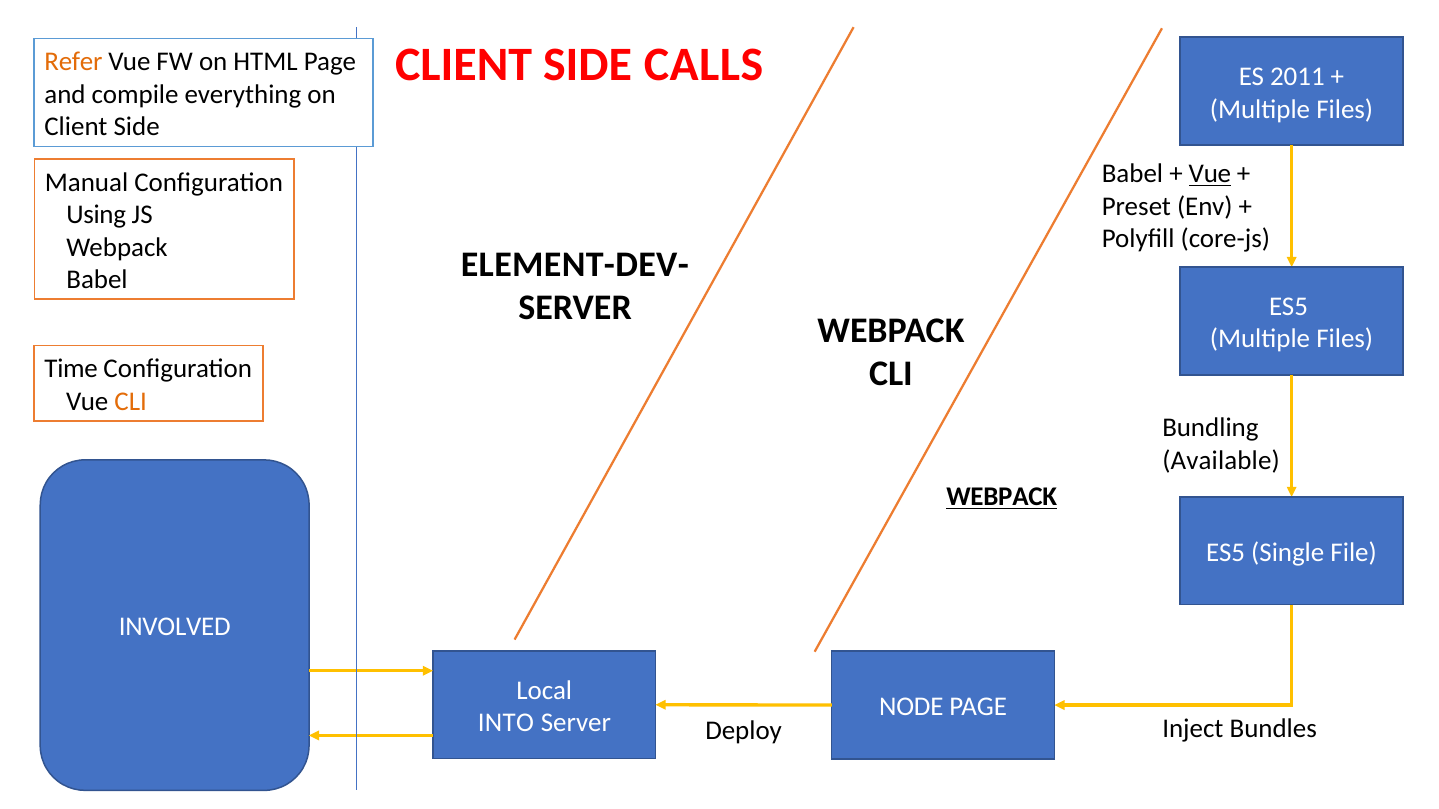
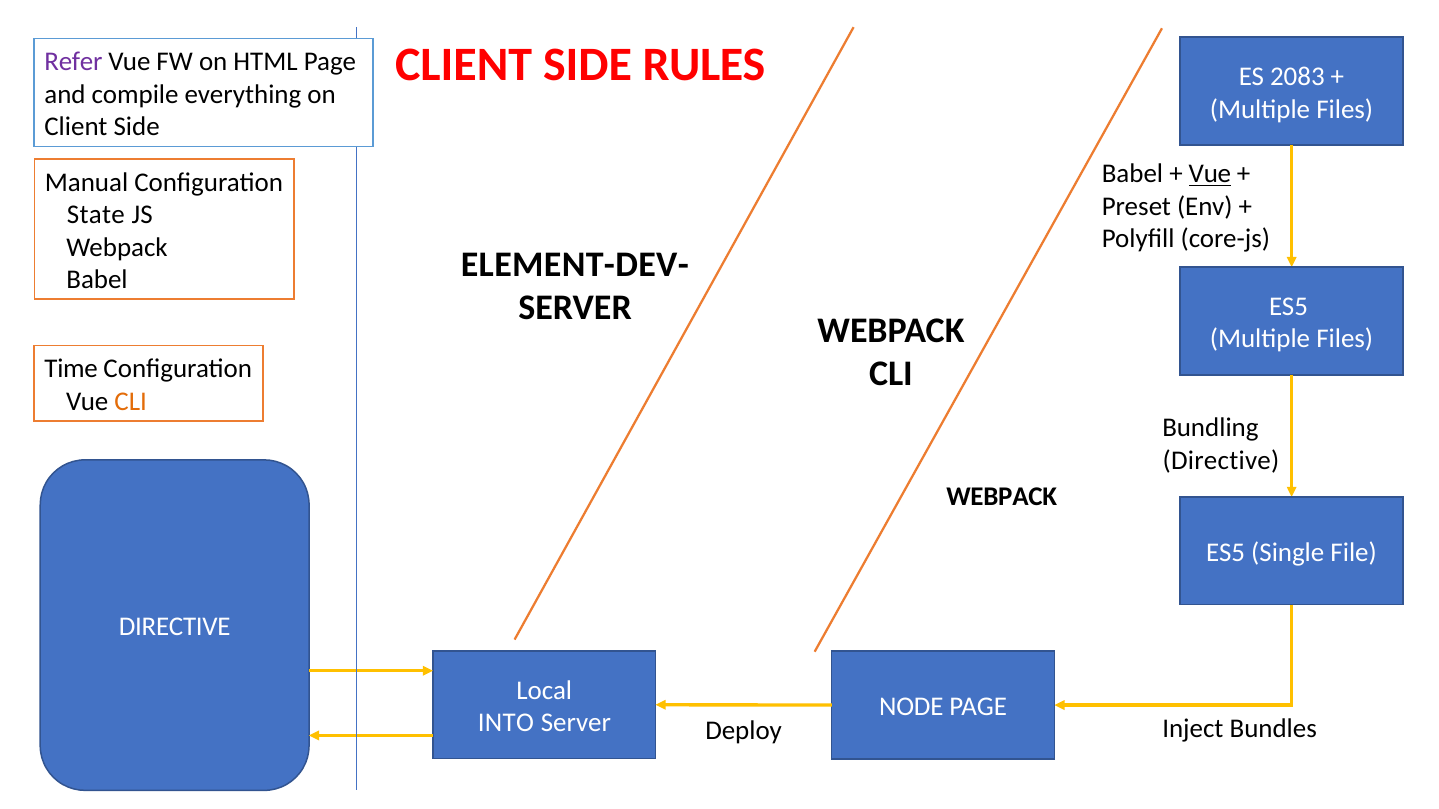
CALLS: CALLS -> RULES
Refer colour: orange -> purple
2011: 2011 -> 2083
Using: Using -> State
Available at (1221, 460): Available -> Directive
WEBPACK at (1002, 497) underline: present -> none
INVOLVED at (175, 627): INVOLVED -> DIRECTIVE
